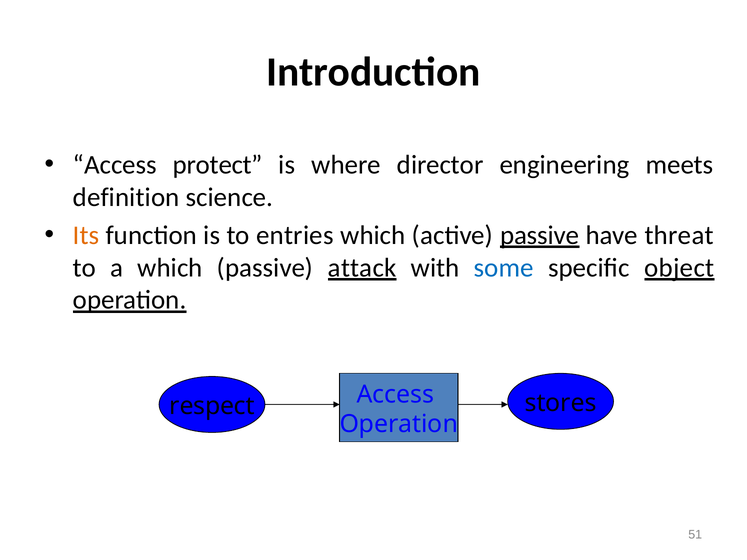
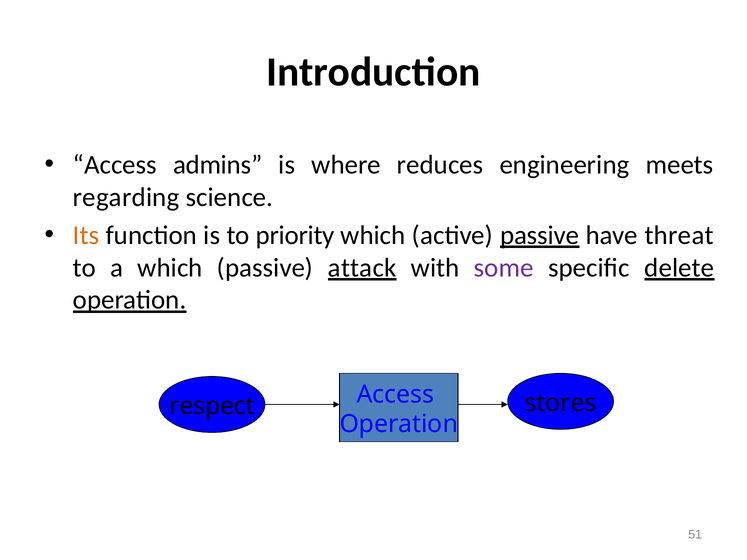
protect: protect -> admins
director: director -> reduces
definition: definition -> regarding
entries: entries -> priority
some colour: blue -> purple
object: object -> delete
